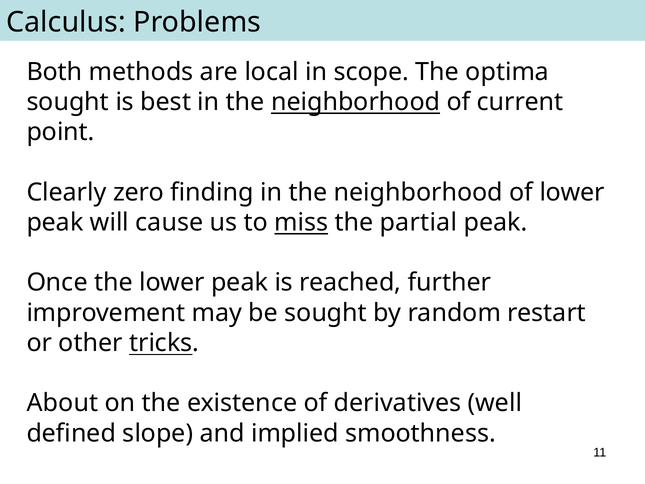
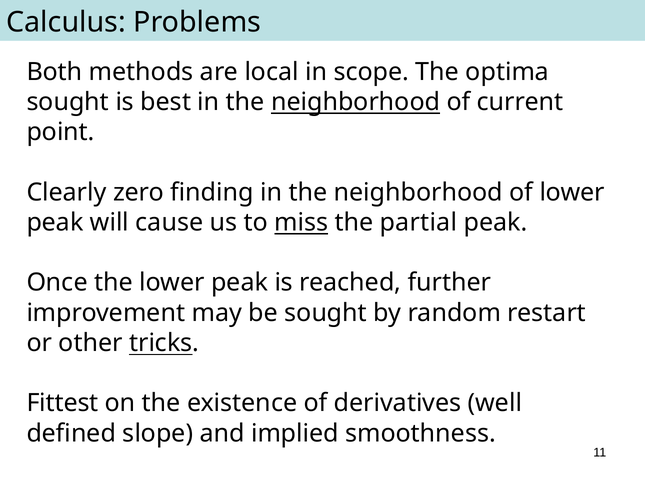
About: About -> Fittest
